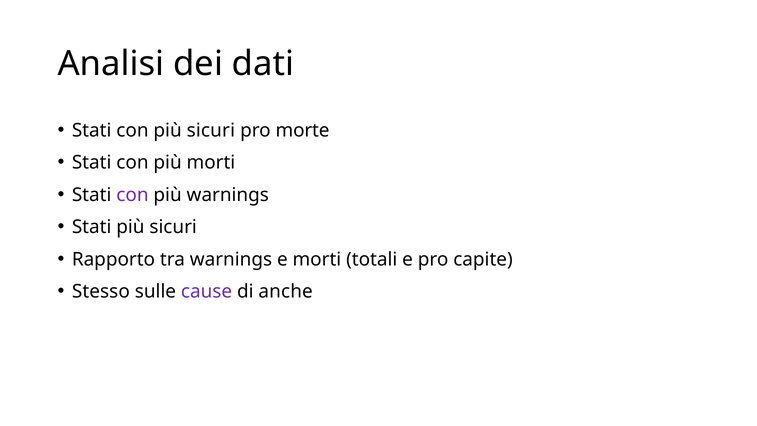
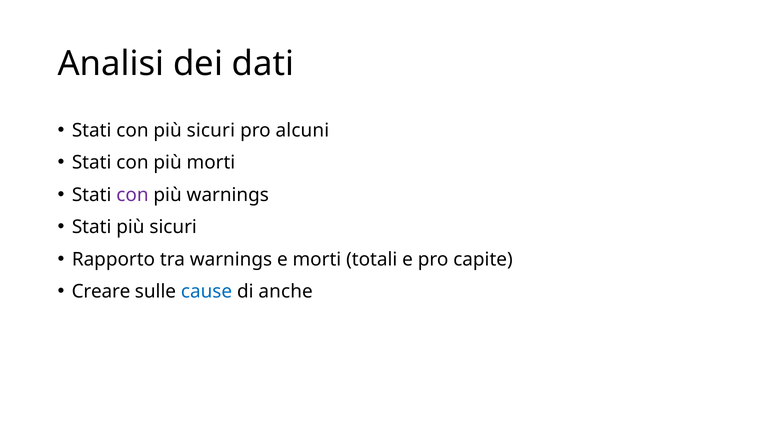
morte: morte -> alcuni
Stesso: Stesso -> Creare
cause colour: purple -> blue
